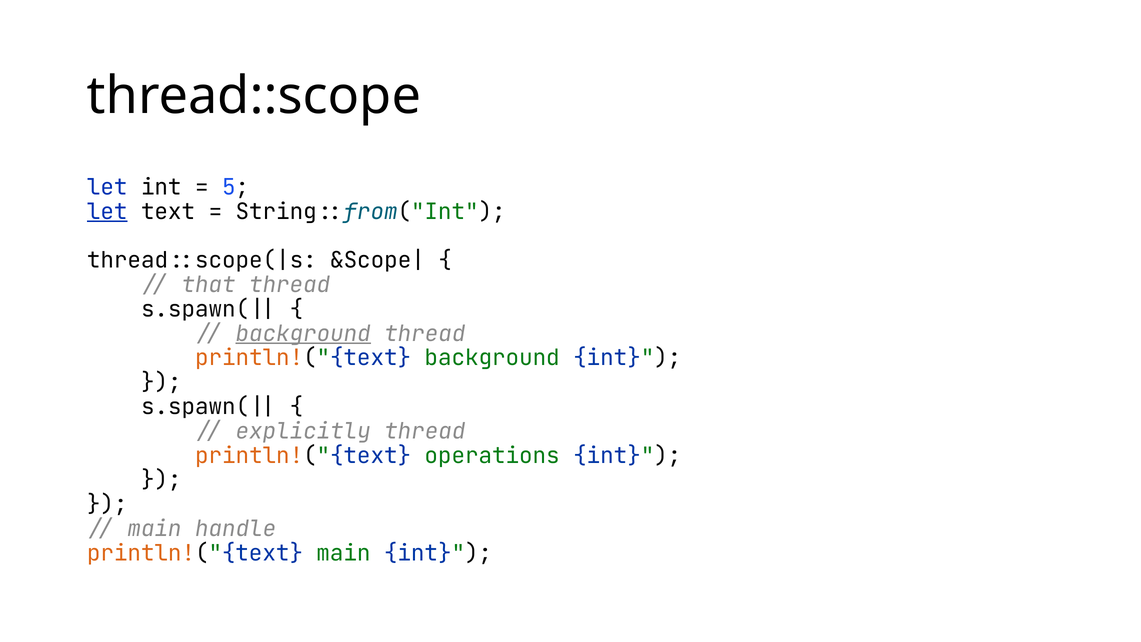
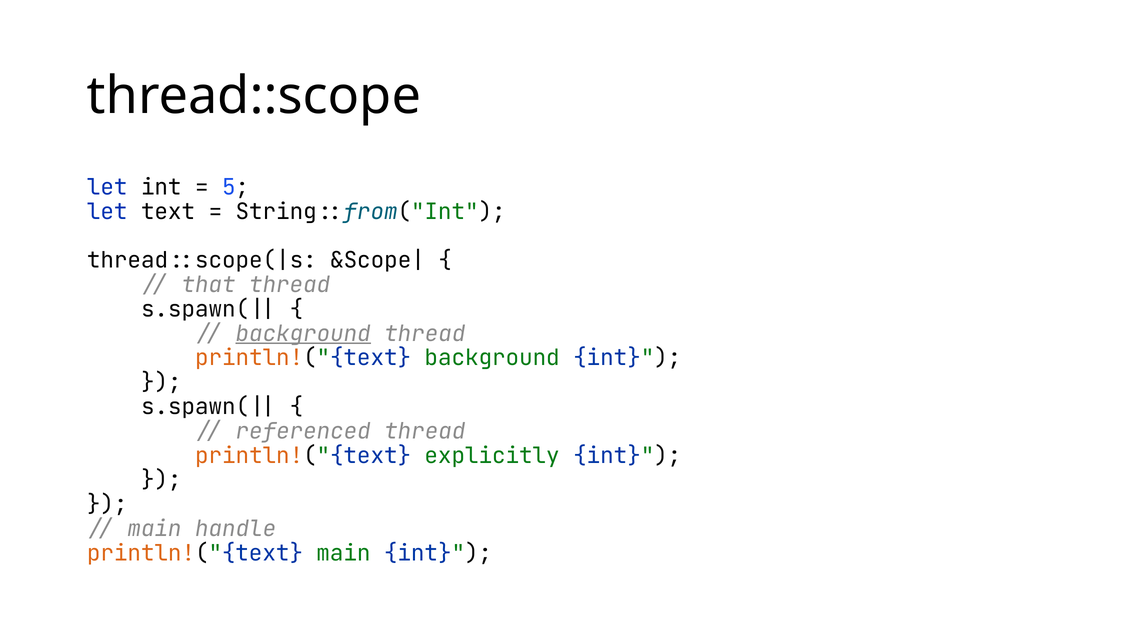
let at (107, 212) underline: present -> none
explicitly: explicitly -> referenced
operations: operations -> explicitly
